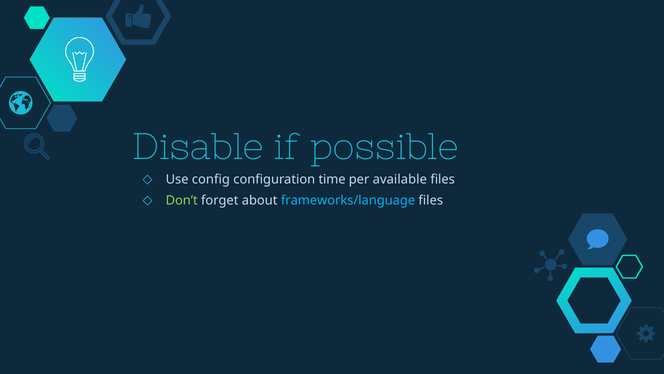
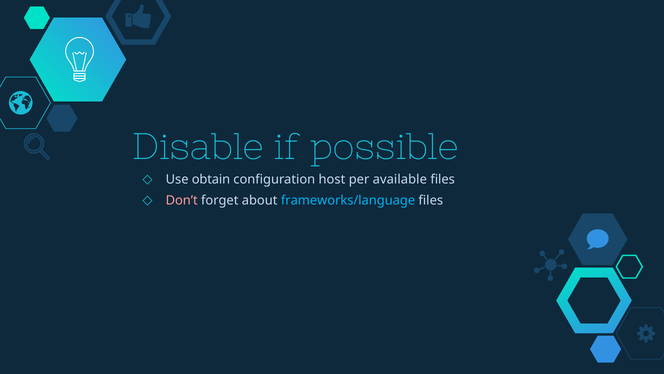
config: config -> obtain
time: time -> host
Don’t colour: light green -> pink
